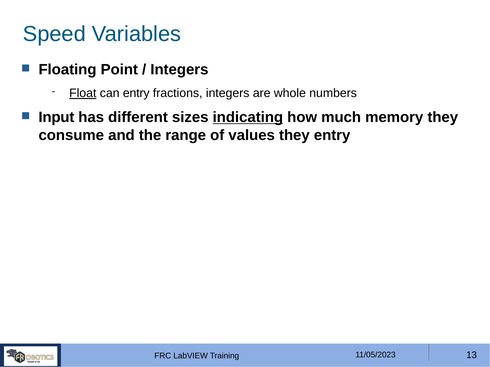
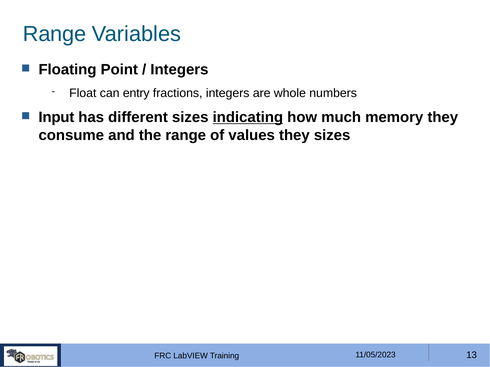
Speed at (54, 34): Speed -> Range
Float underline: present -> none
they entry: entry -> sizes
